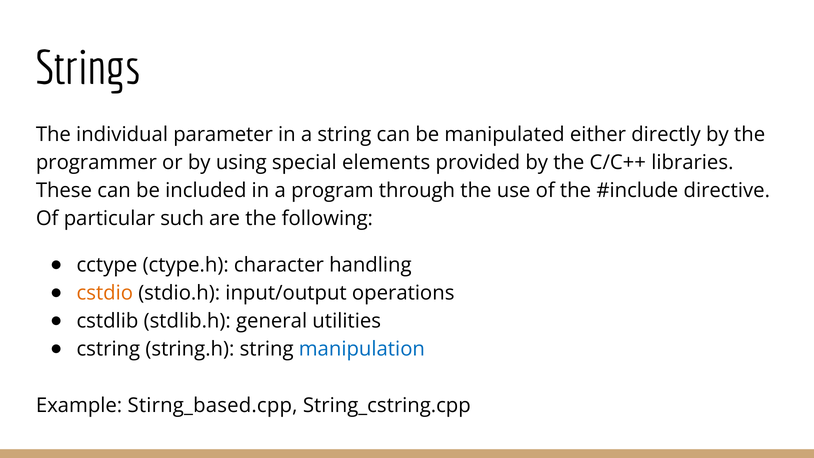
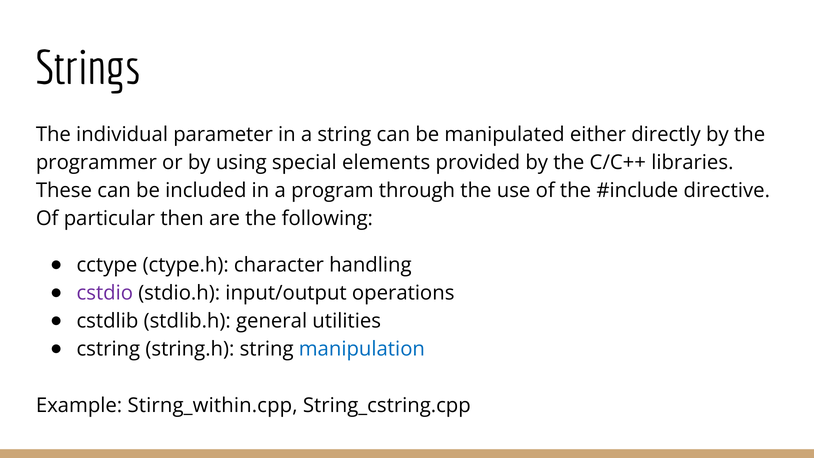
such: such -> then
cstdio colour: orange -> purple
Stirng_based.cpp: Stirng_based.cpp -> Stirng_within.cpp
